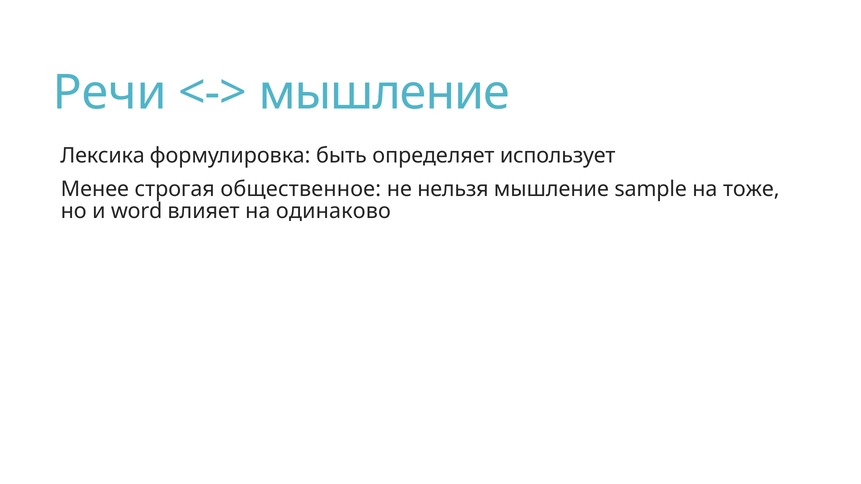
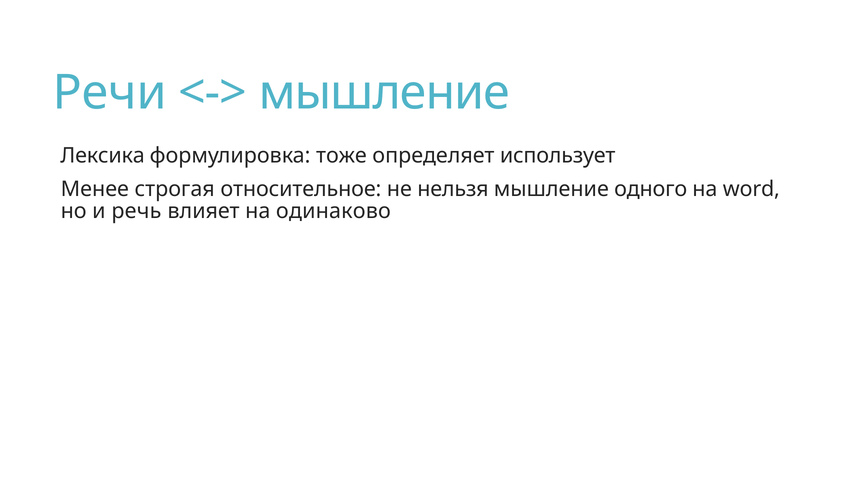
быть: быть -> тоже
общественное: общественное -> относительное
sample: sample -> одного
тоже: тоже -> word
word: word -> речь
